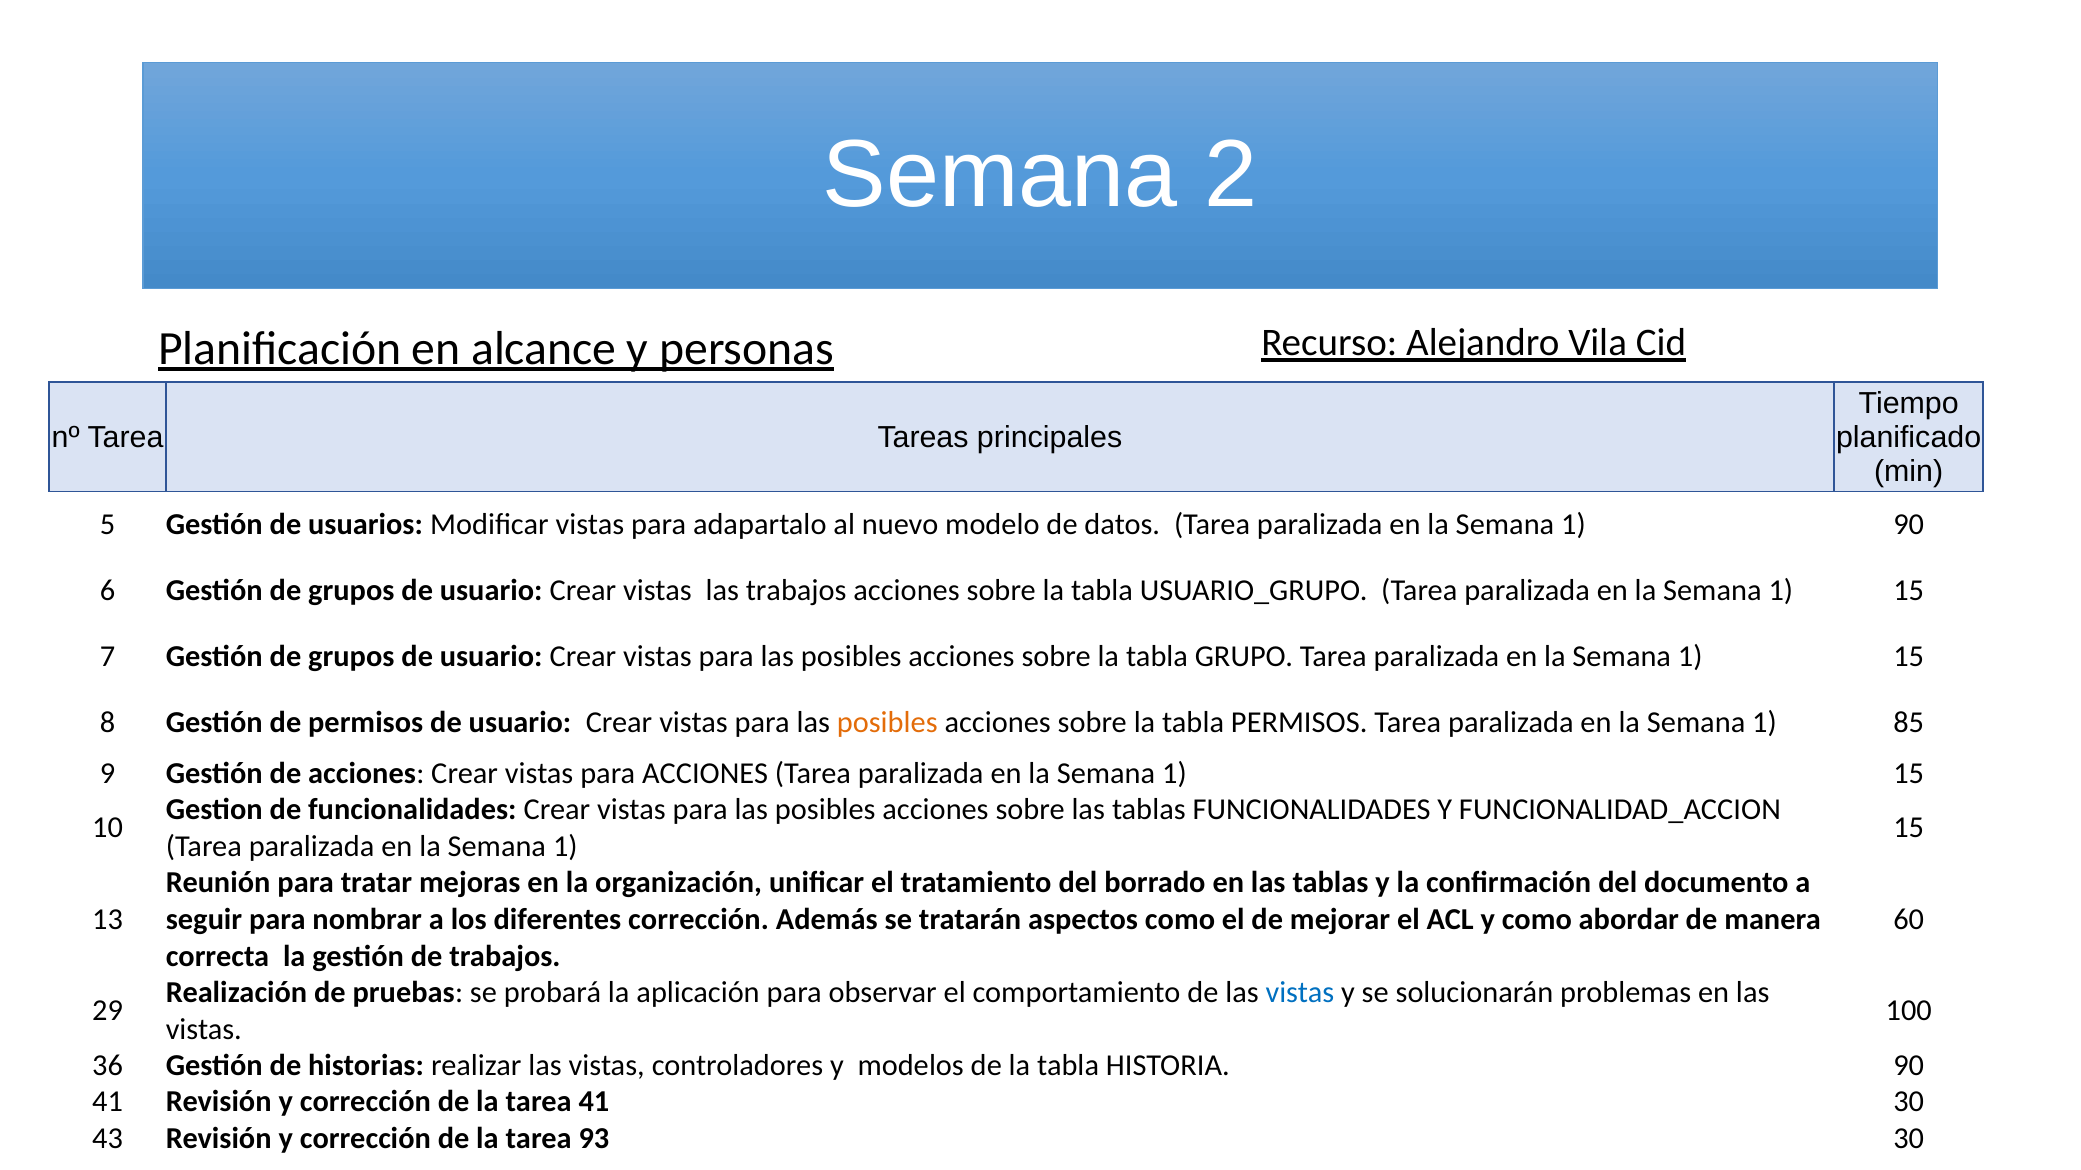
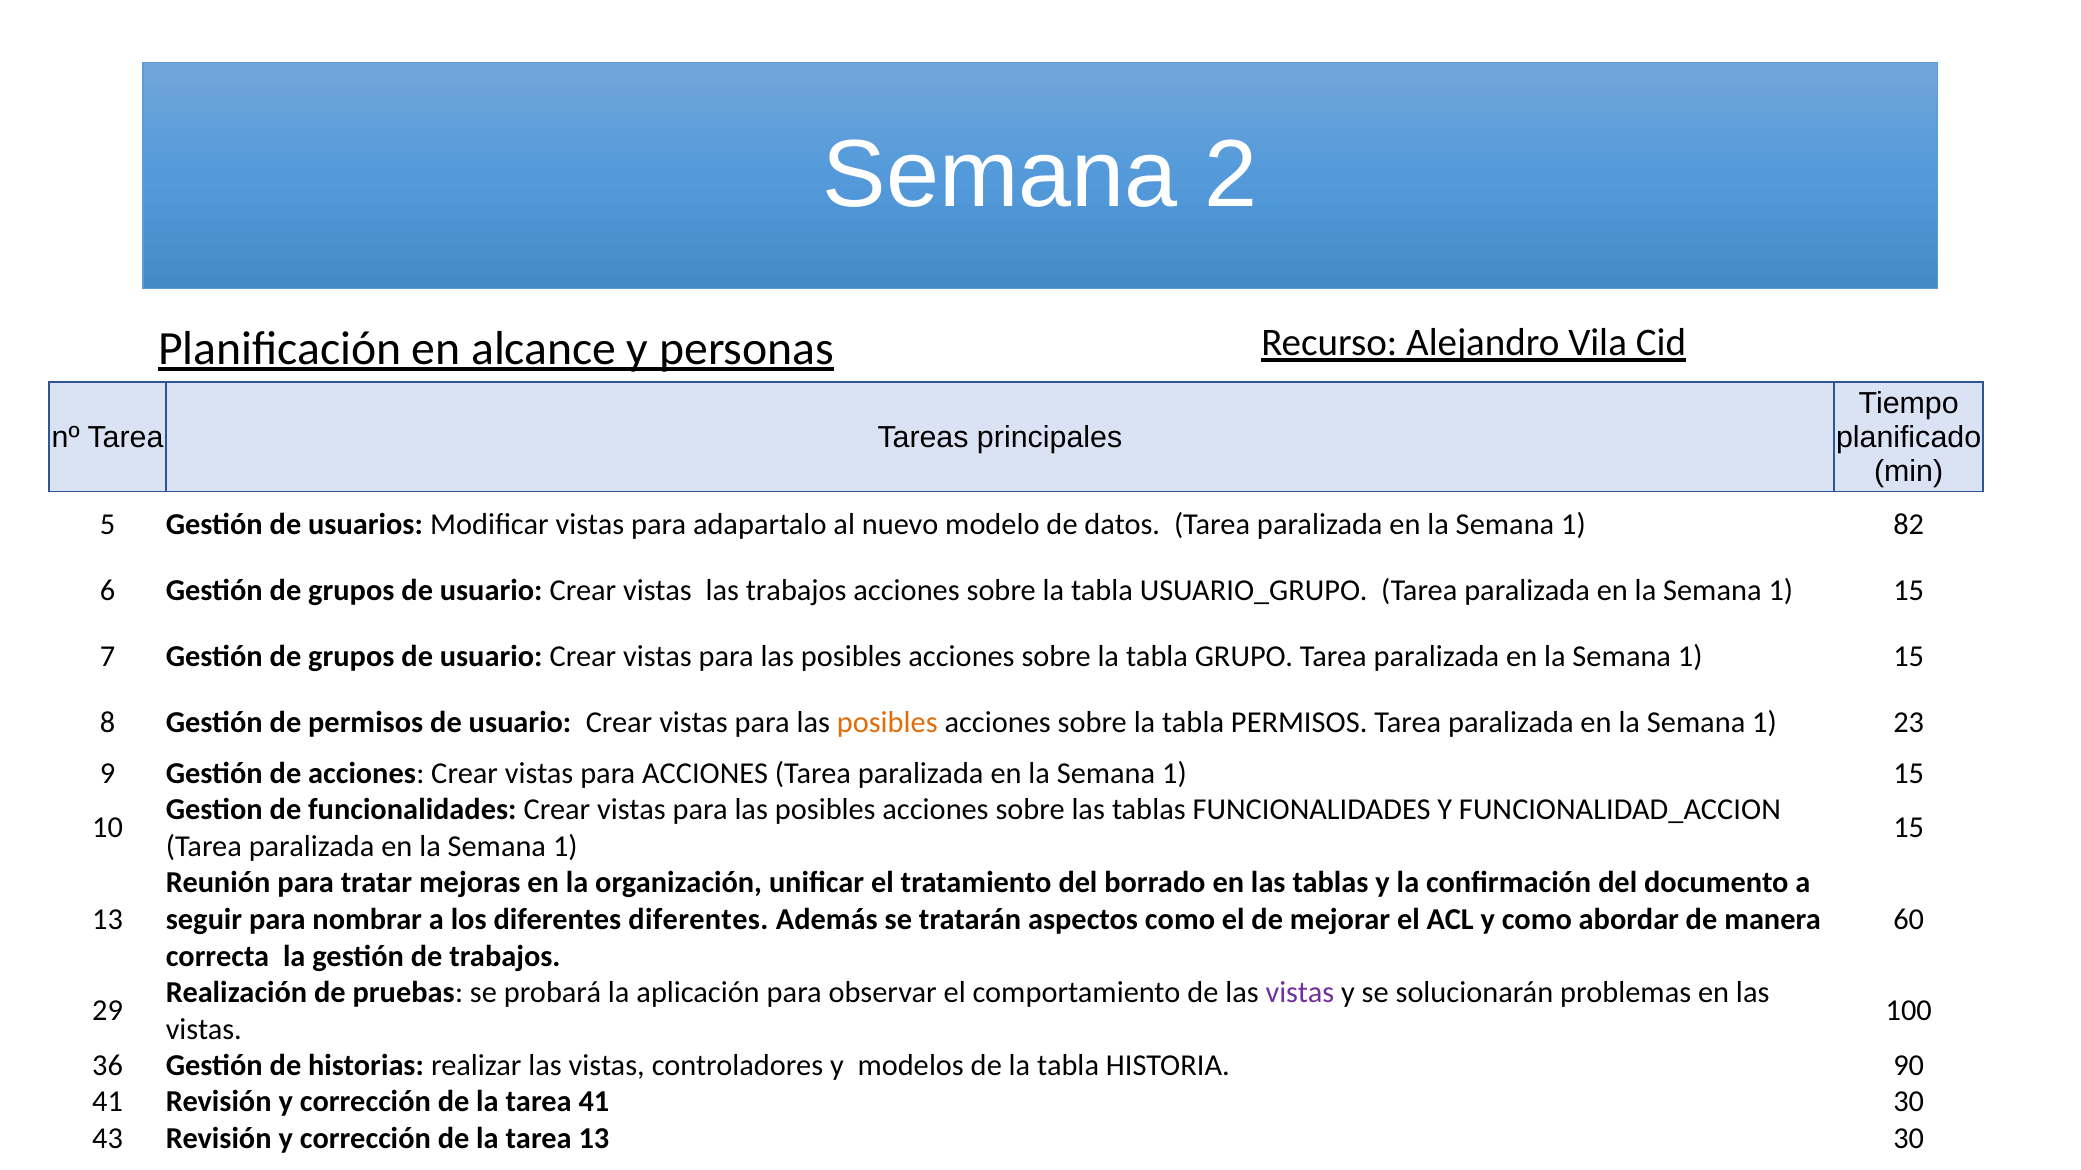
1 90: 90 -> 82
85: 85 -> 23
diferentes corrección: corrección -> diferentes
vistas at (1300, 993) colour: blue -> purple
tarea 93: 93 -> 13
